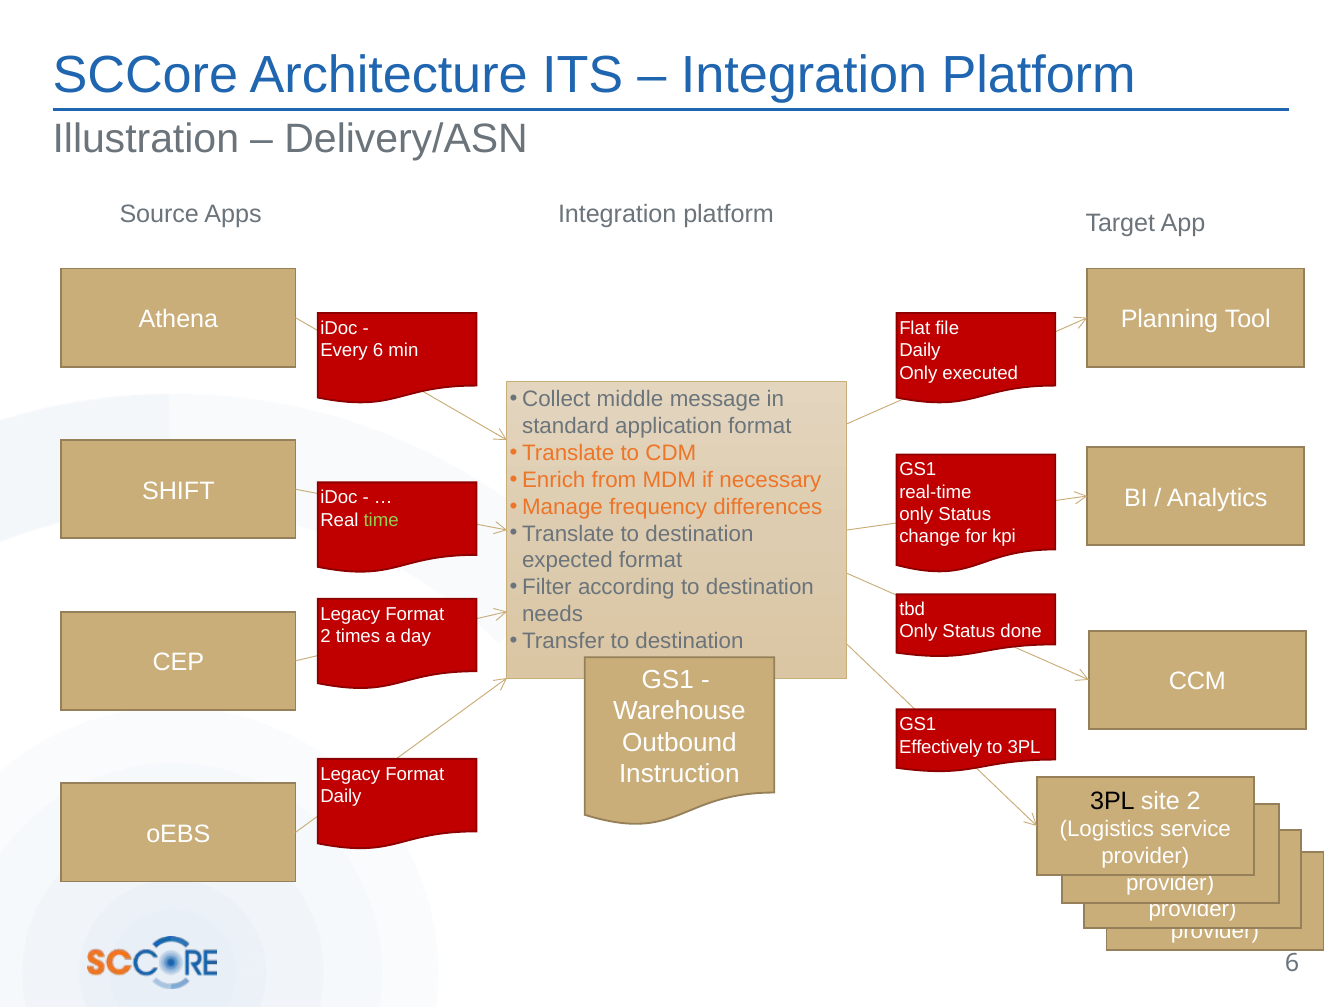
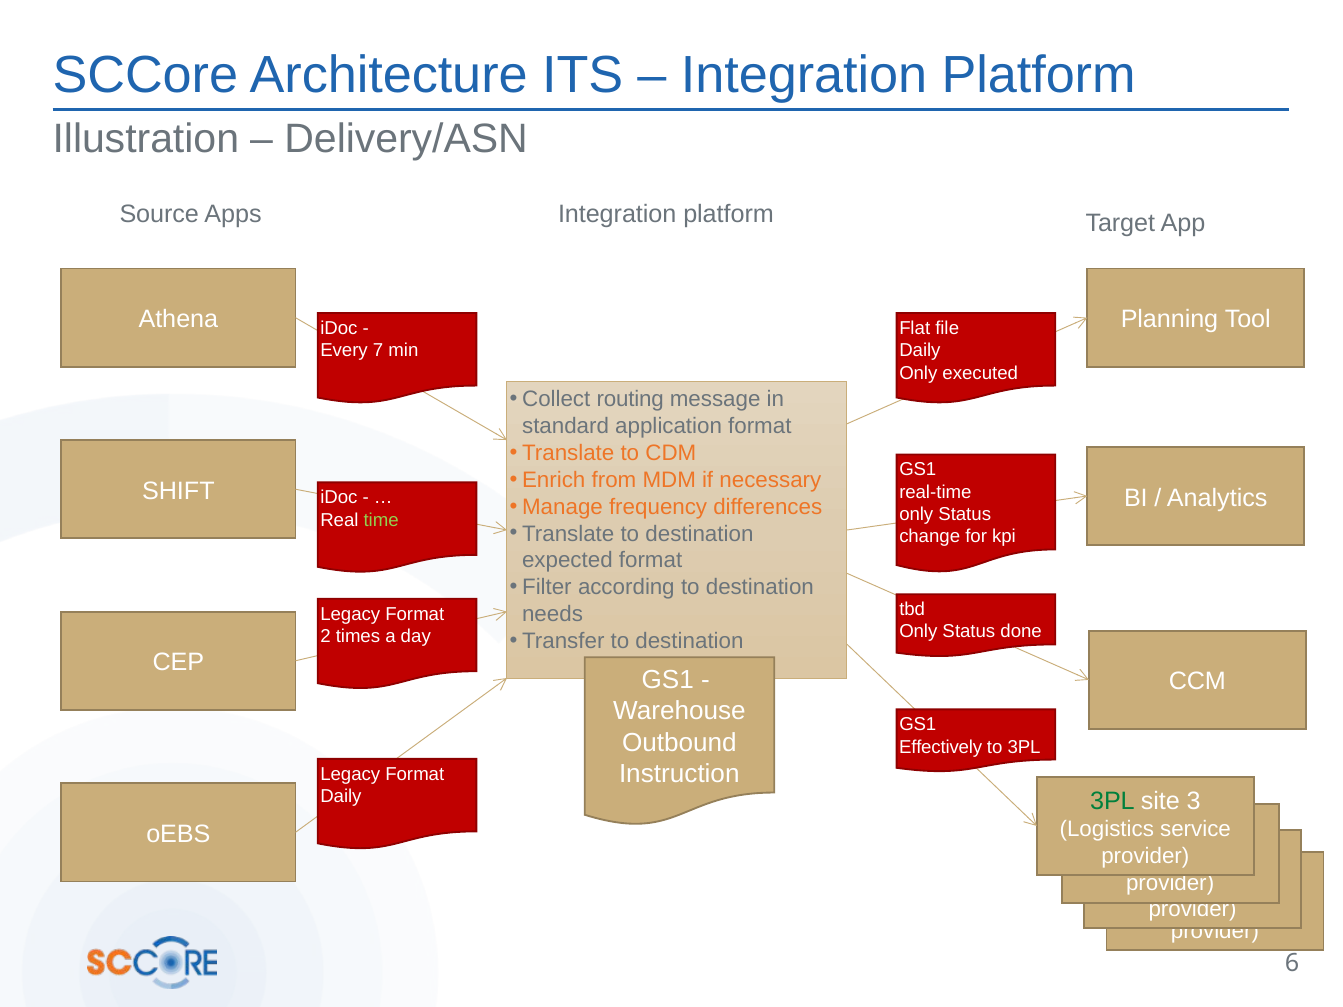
Every 6: 6 -> 7
middle: middle -> routing
3PL at (1112, 801) colour: black -> green
site 2: 2 -> 3
